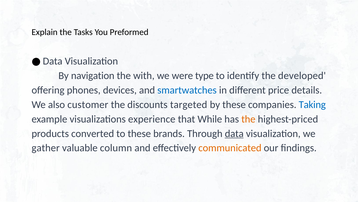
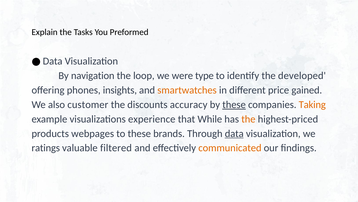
with: with -> loop
devices: devices -> insights
smartwatches colour: blue -> orange
details: details -> gained
targeted: targeted -> accuracy
these at (234, 104) underline: none -> present
Taking colour: blue -> orange
converted: converted -> webpages
gather: gather -> ratings
column: column -> filtered
